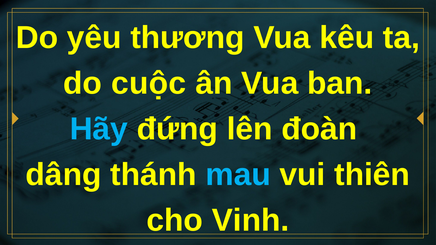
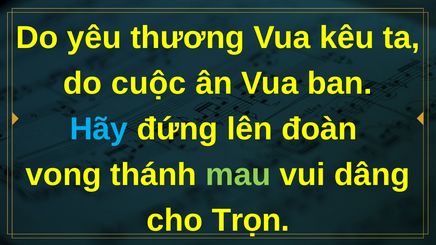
dâng: dâng -> vong
mau colour: light blue -> light green
thiên: thiên -> dâng
Vinh: Vinh -> Trọn
